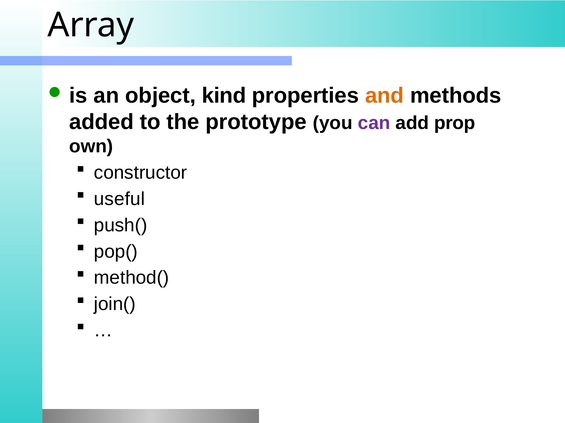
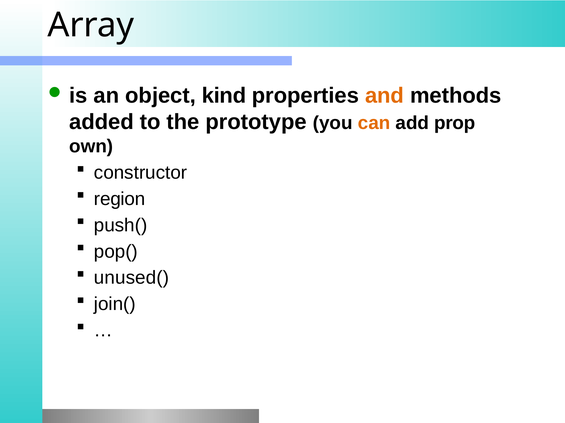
can colour: purple -> orange
useful: useful -> region
method(: method( -> unused(
